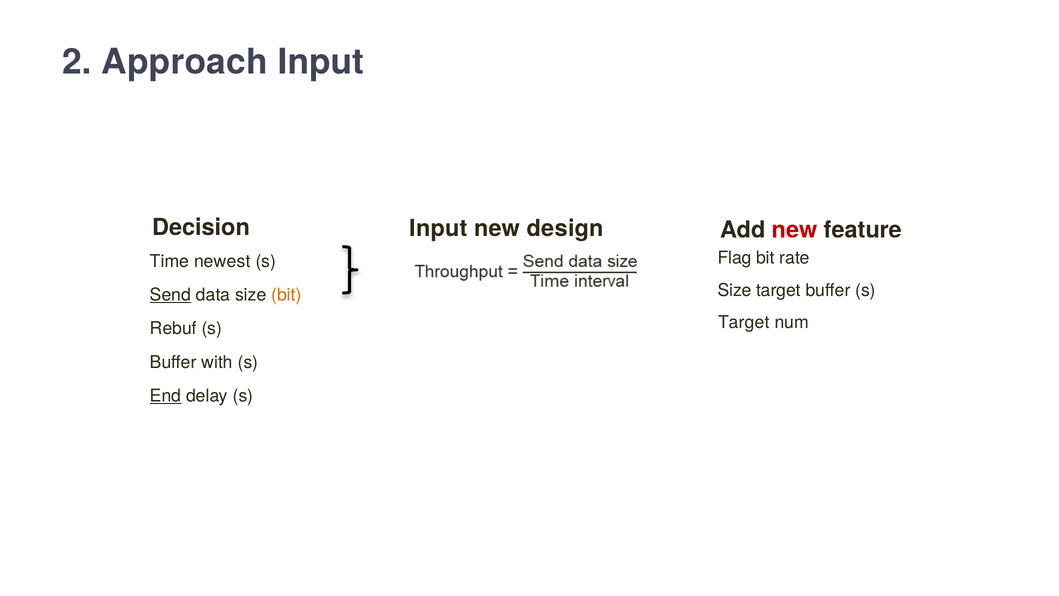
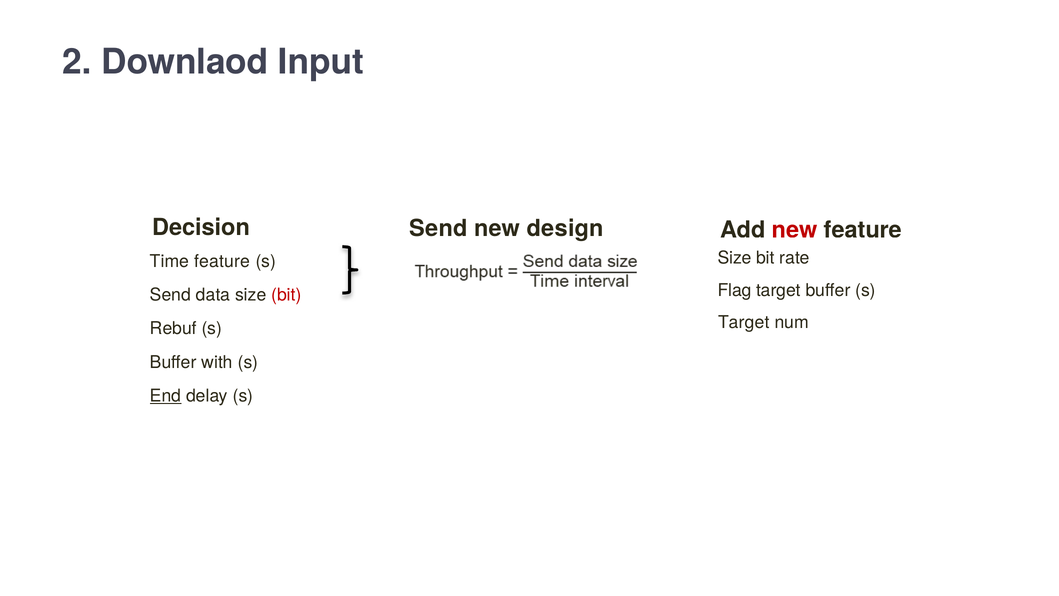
Approach: Approach -> Downlaod
Input at (438, 228): Input -> Send
Flag at (735, 258): Flag -> Size
Time newest: newest -> feature
Size at (735, 290): Size -> Flag
Send at (170, 295) underline: present -> none
bit at (286, 295) colour: orange -> red
